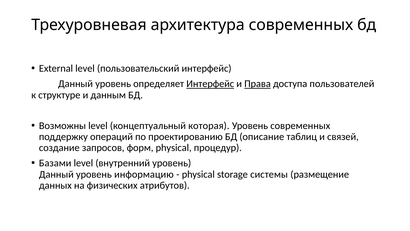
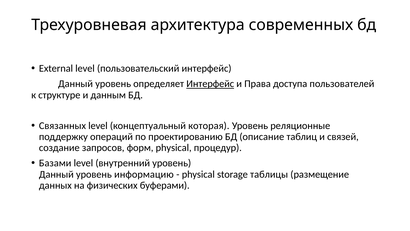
Права underline: present -> none
Возможны: Возможны -> Связанных
Уровень современных: современных -> реляционные
системы: системы -> таблицы
атрибутов: атрибутов -> буферами
